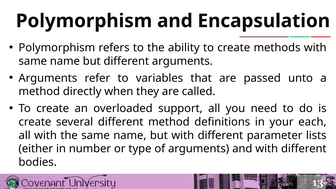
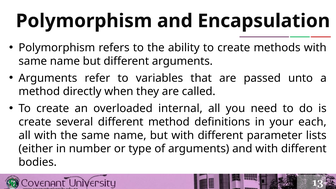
support: support -> internal
